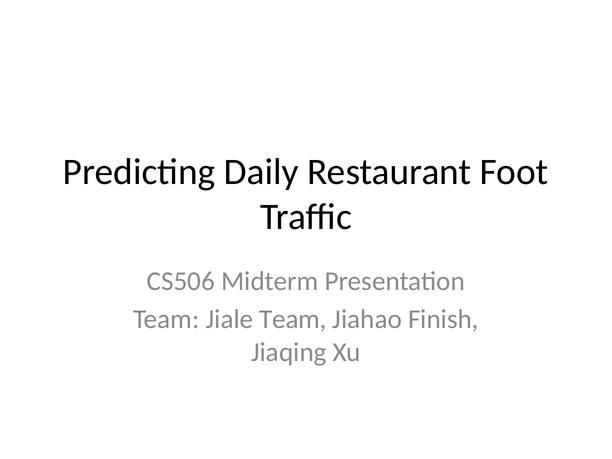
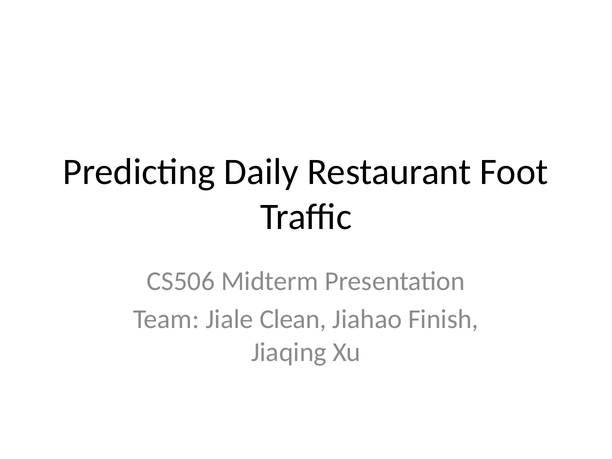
Jiale Team: Team -> Clean
